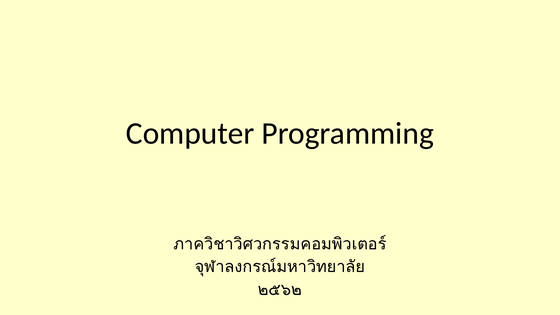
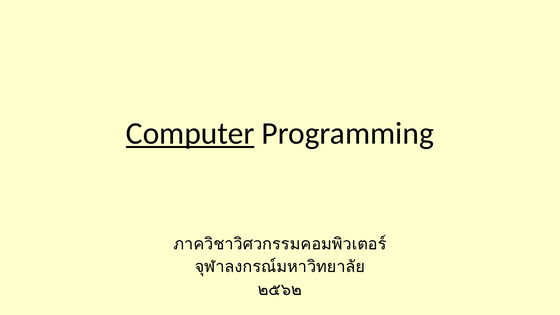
Computer underline: none -> present
